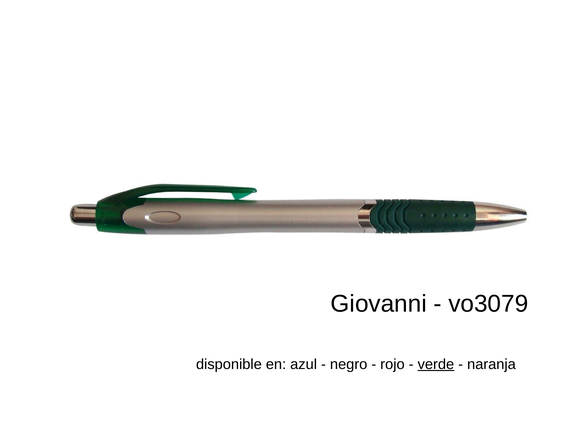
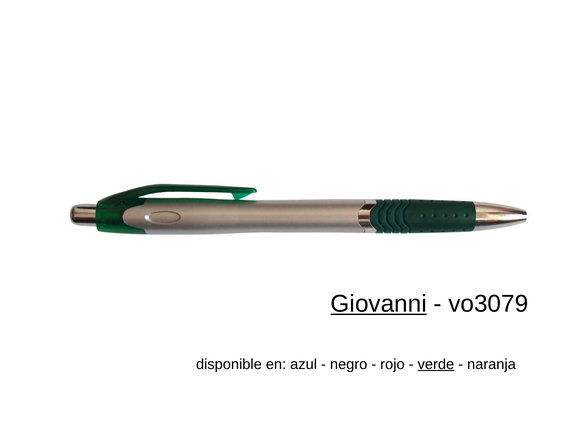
Giovanni underline: none -> present
